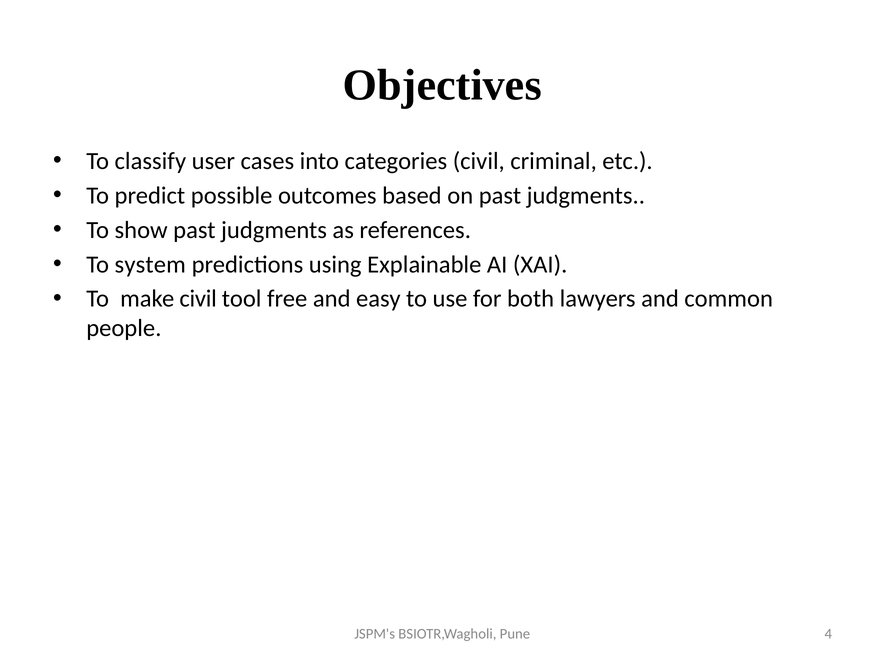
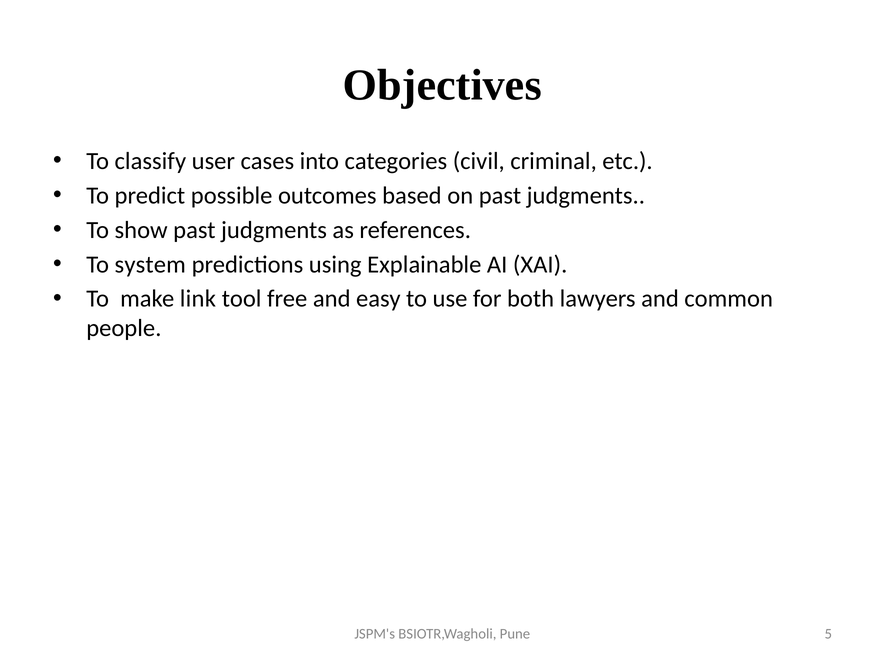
make civil: civil -> link
4: 4 -> 5
